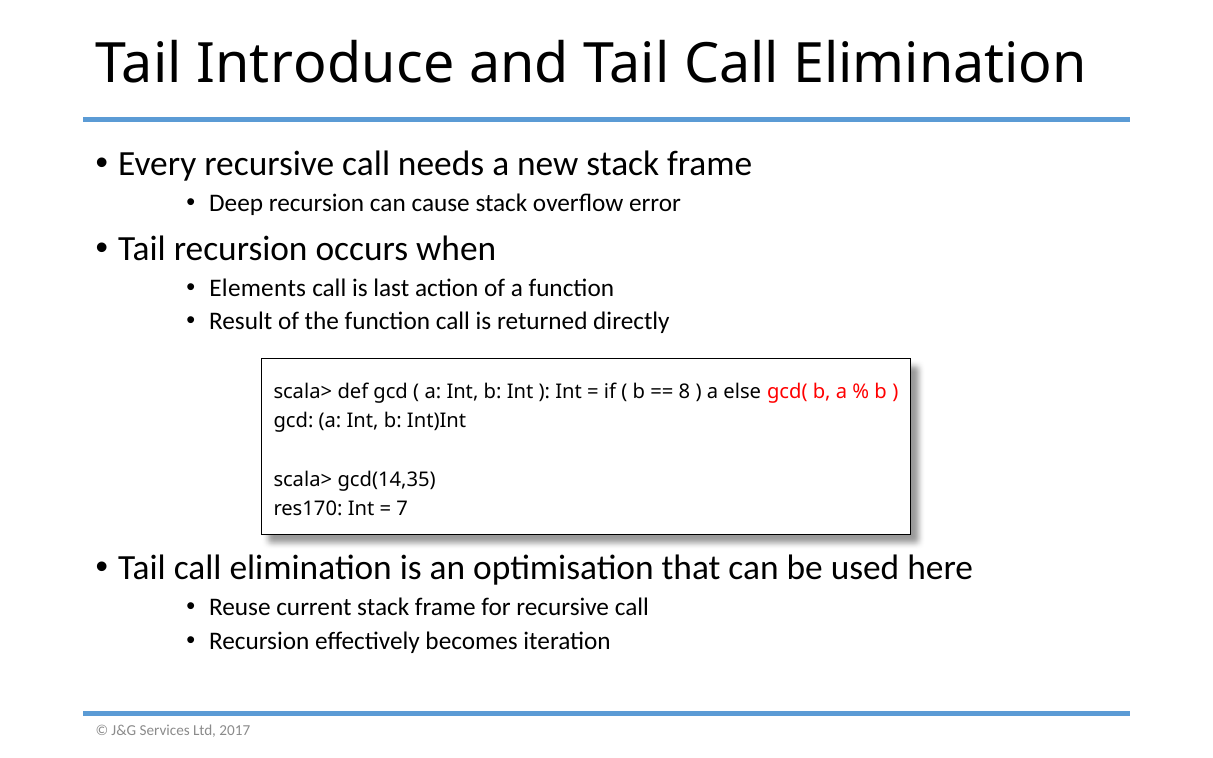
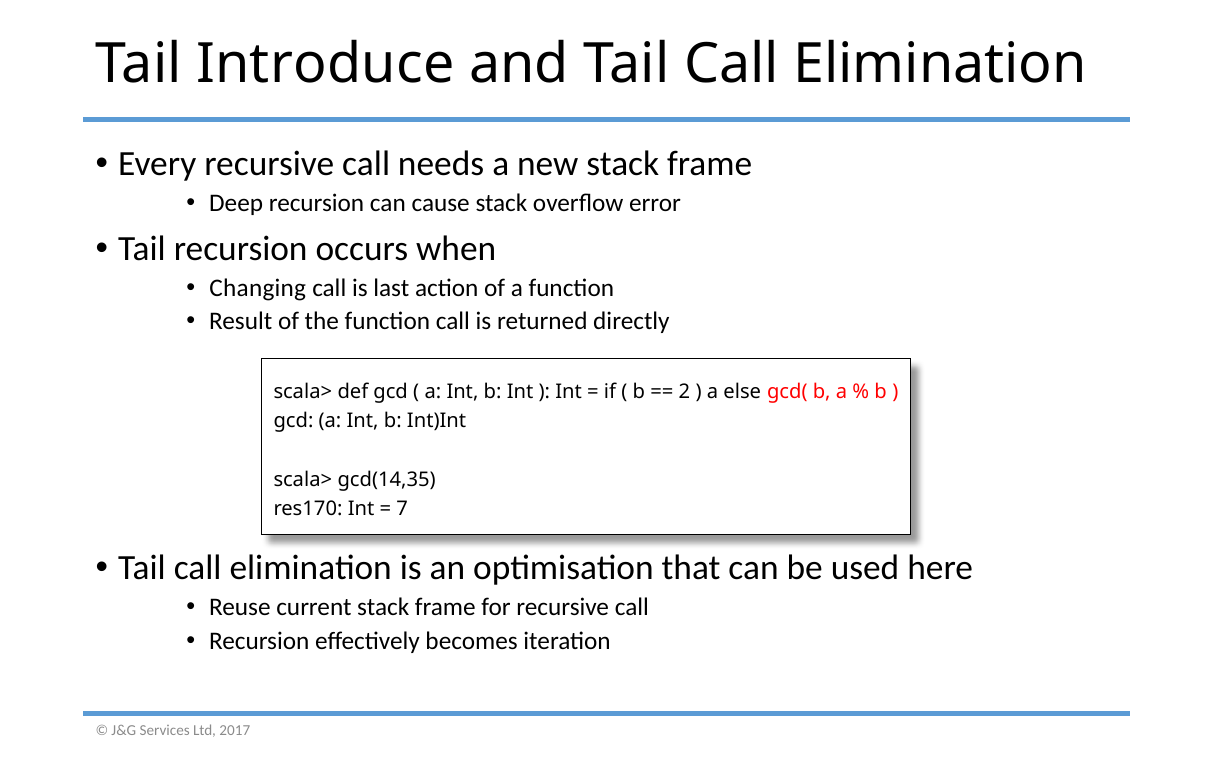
Elements: Elements -> Changing
8: 8 -> 2
